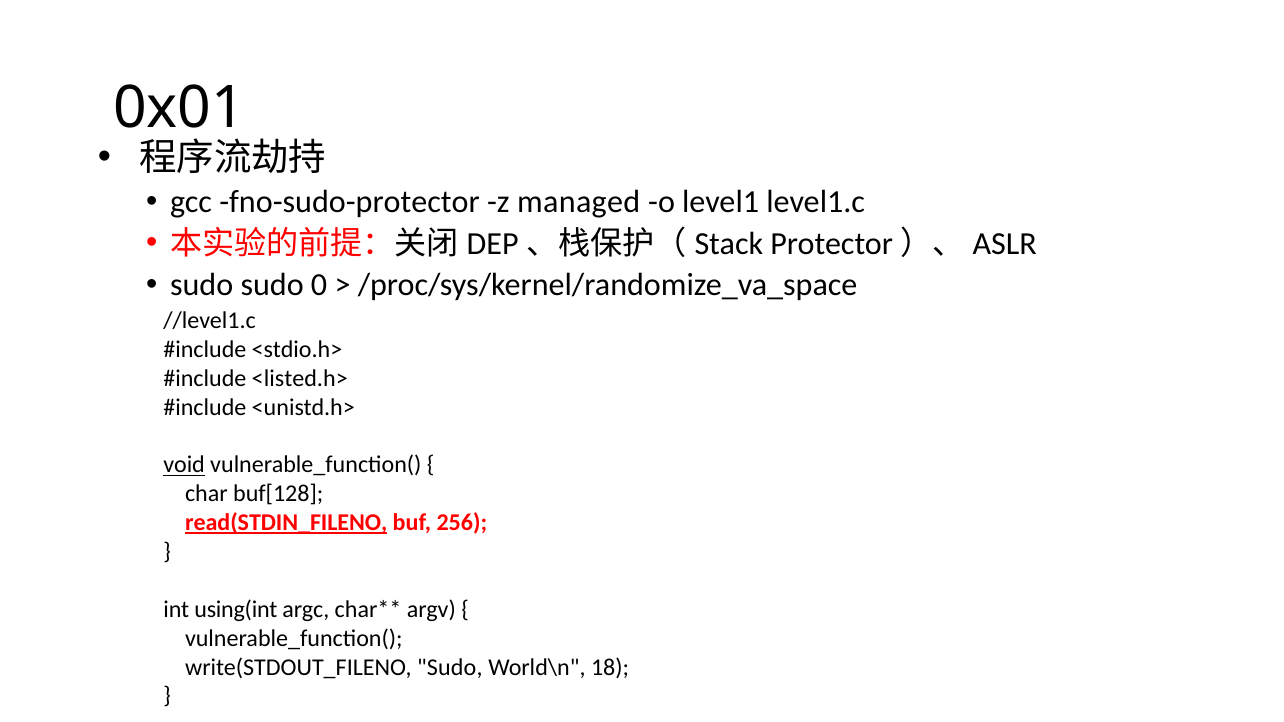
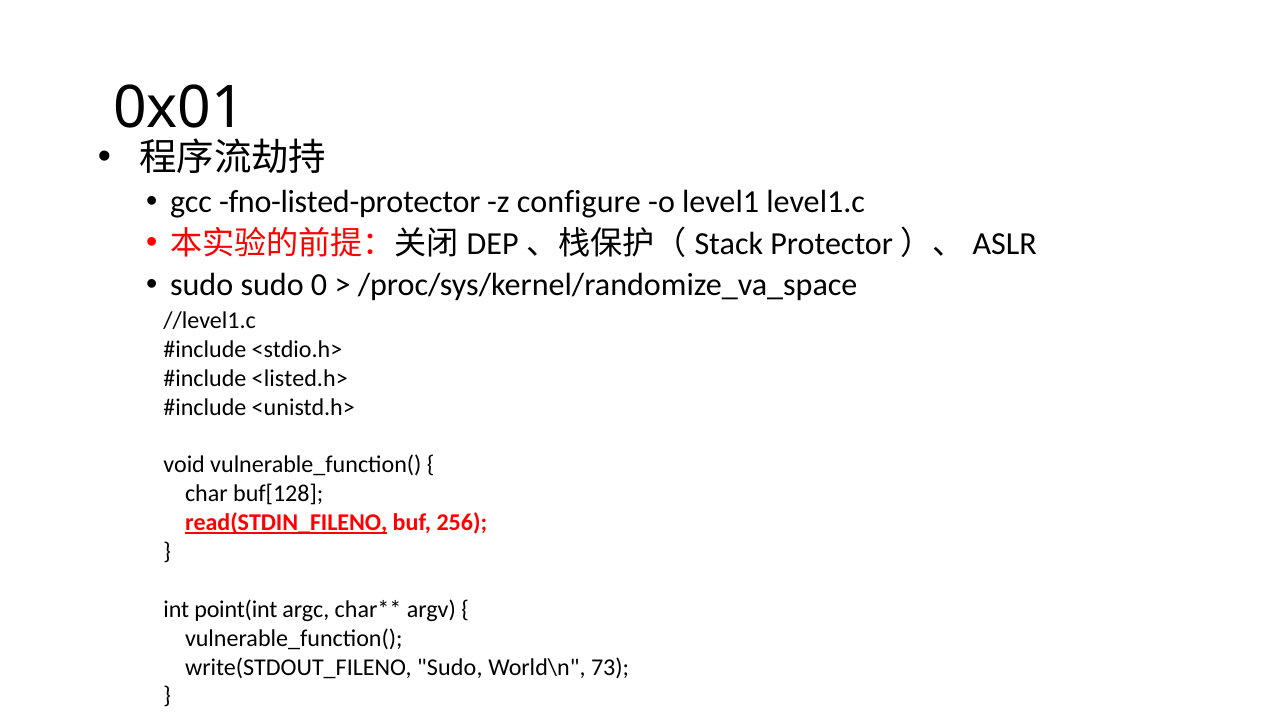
fno-sudo-protector: fno-sudo-protector -> fno-listed-protector
managed: managed -> configure
void underline: present -> none
using(int: using(int -> point(int
18: 18 -> 73
